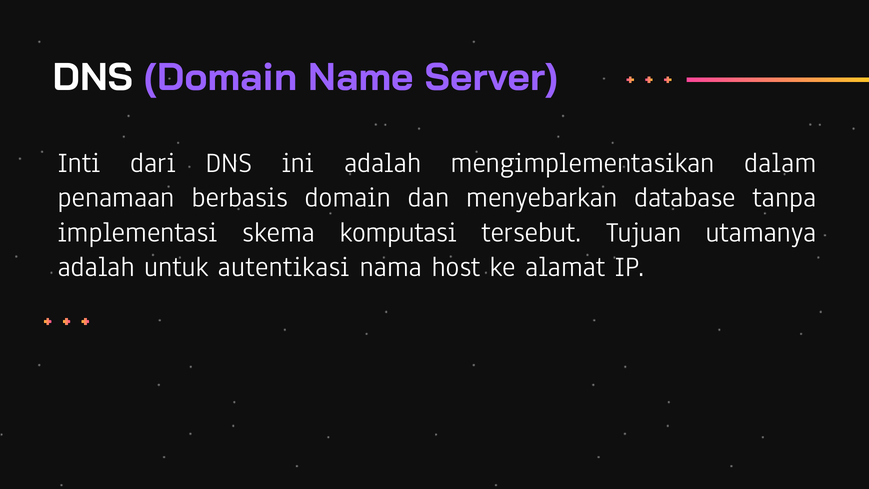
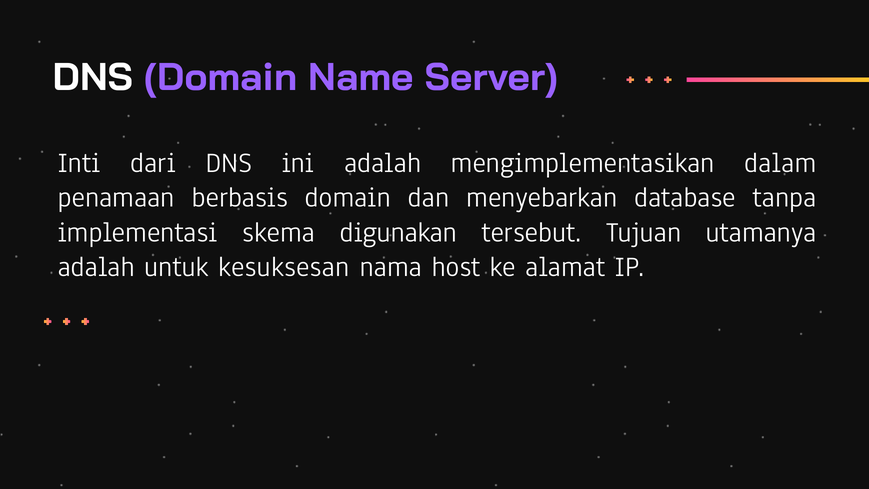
komputasi: komputasi -> digunakan
autentikasi: autentikasi -> kesuksesan
